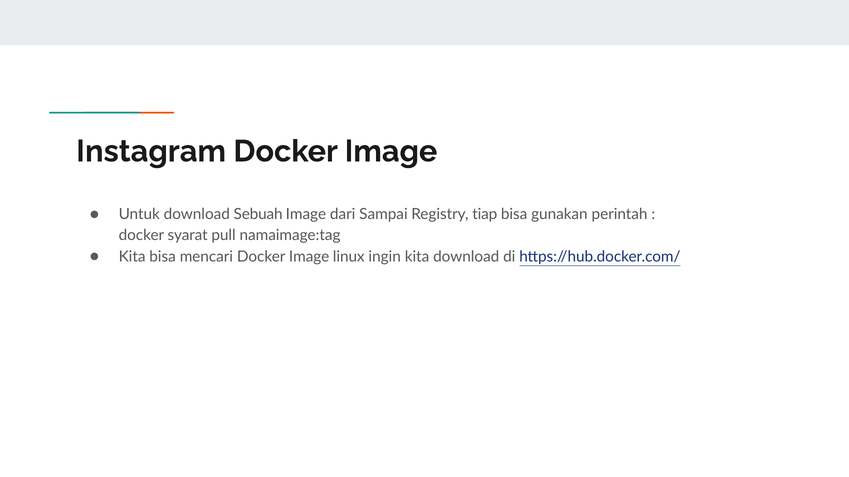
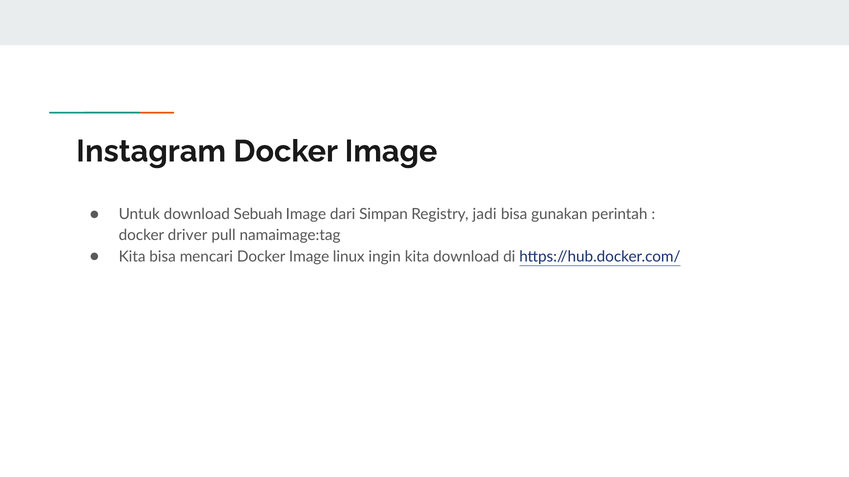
Sampai: Sampai -> Simpan
tiap: tiap -> jadi
syarat: syarat -> driver
